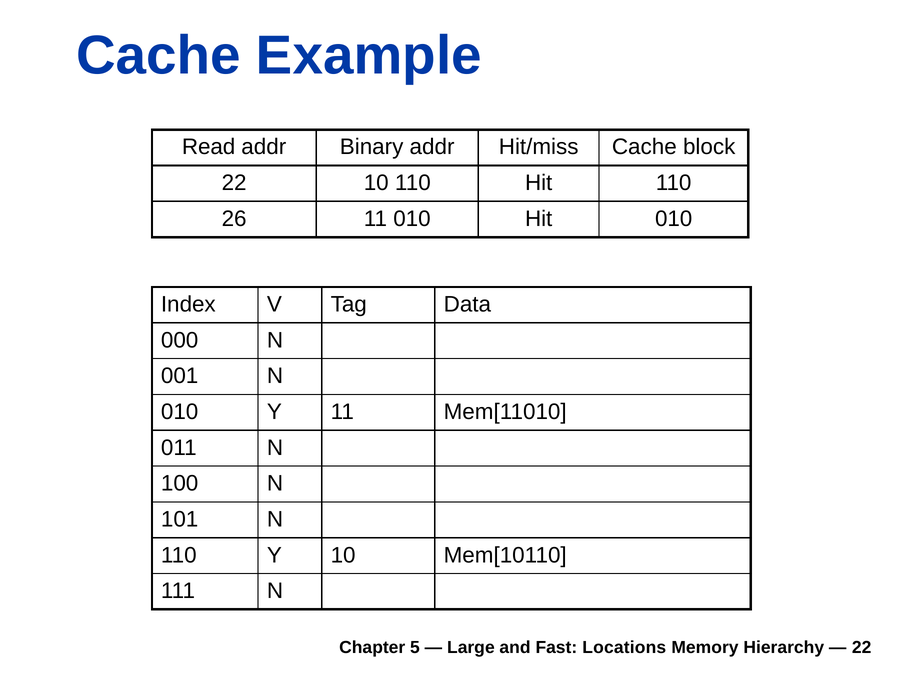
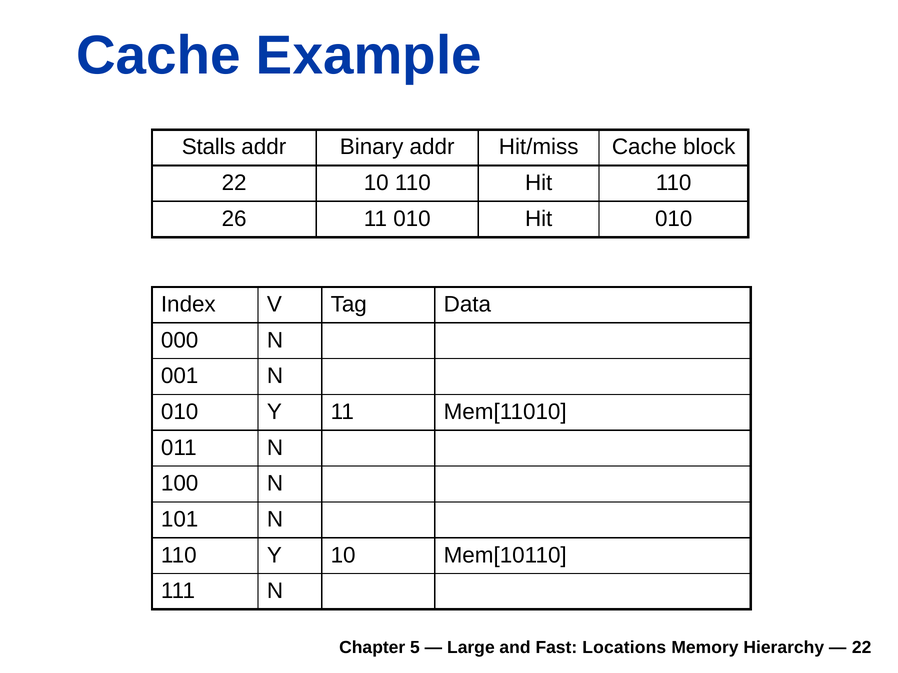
Read: Read -> Stalls
